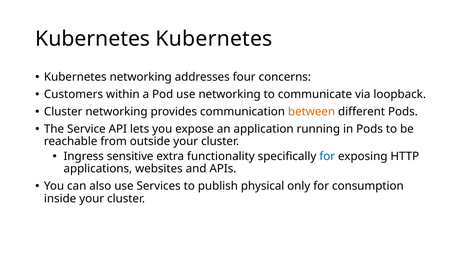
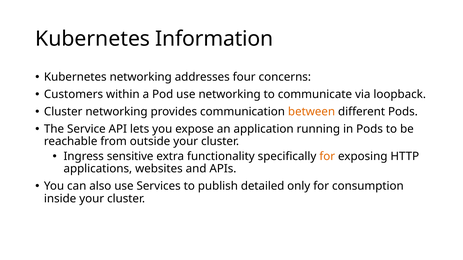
Kubernetes Kubernetes: Kubernetes -> Information
for at (327, 157) colour: blue -> orange
physical: physical -> detailed
